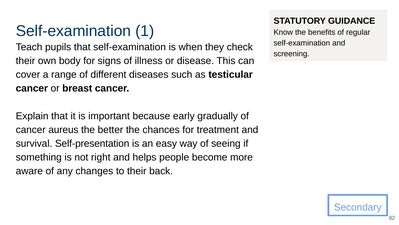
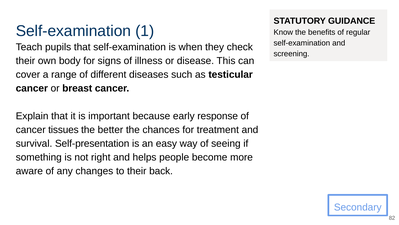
gradually: gradually -> response
aureus: aureus -> tissues
